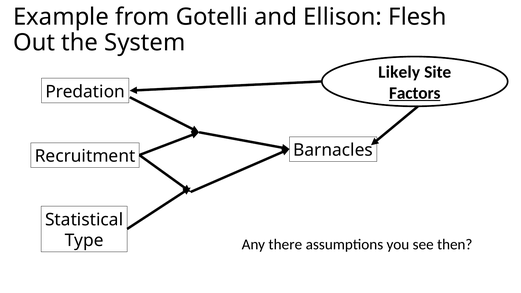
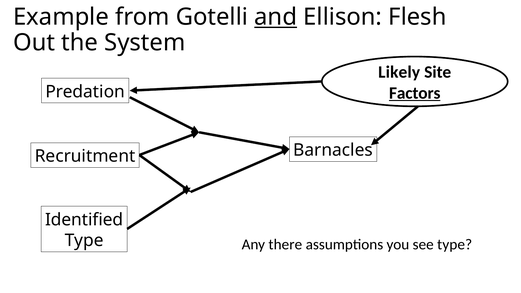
and underline: none -> present
Statistical: Statistical -> Identified
see then: then -> type
